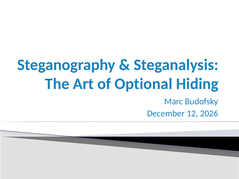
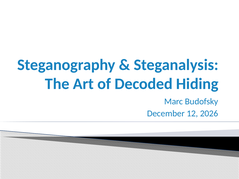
Optional: Optional -> Decoded
